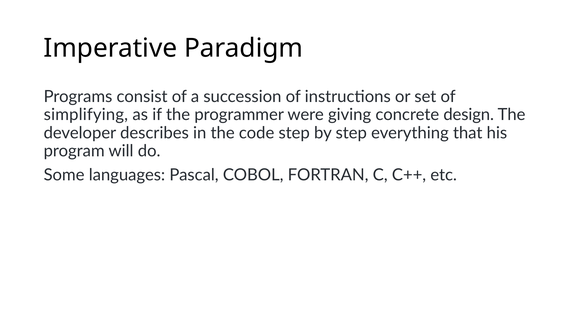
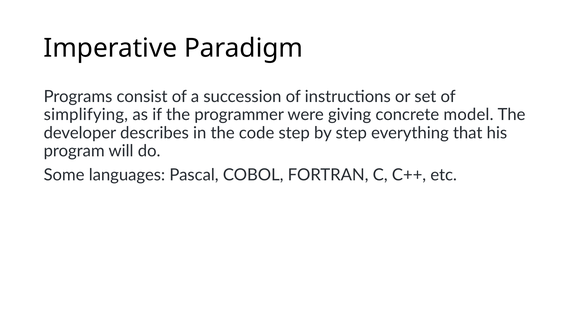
design: design -> model
